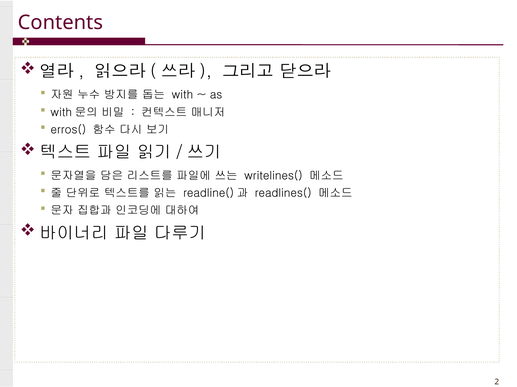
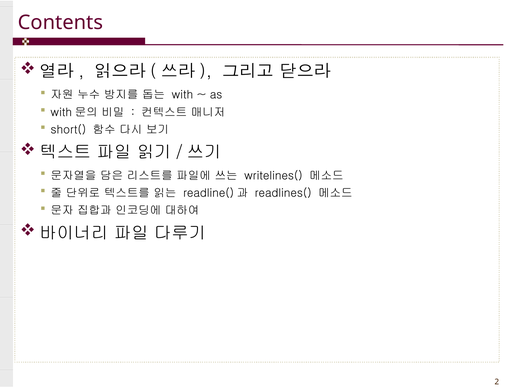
erros(: erros( -> short(
